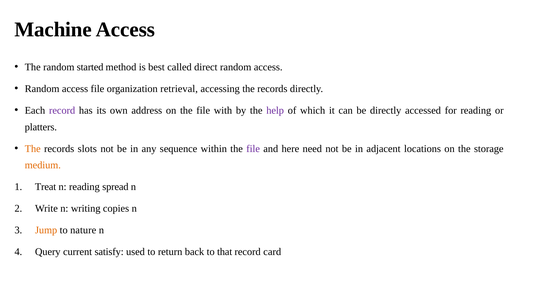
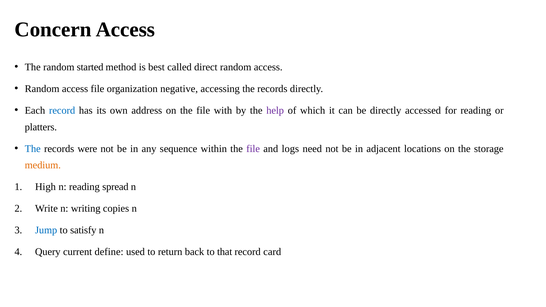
Machine: Machine -> Concern
retrieval: retrieval -> negative
record at (62, 110) colour: purple -> blue
The at (33, 149) colour: orange -> blue
slots: slots -> were
here: here -> logs
Treat: Treat -> High
Jump colour: orange -> blue
nature: nature -> satisfy
satisfy: satisfy -> define
